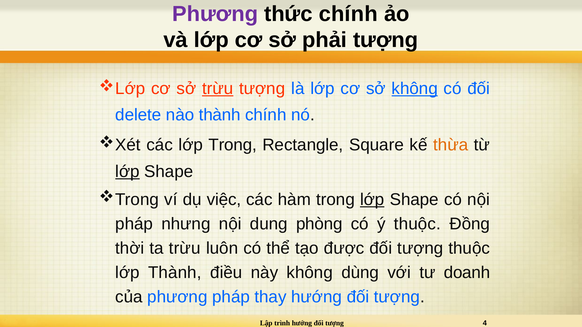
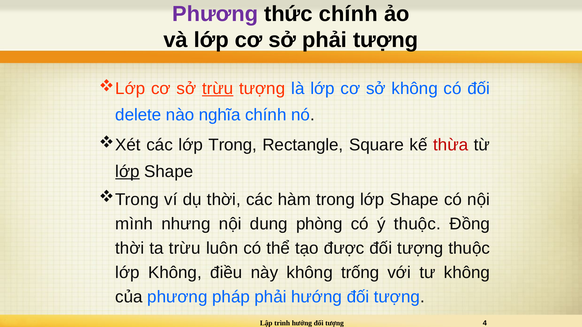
không at (415, 89) underline: present -> none
nào thành: thành -> nghĩa
thừa colour: orange -> red
dụ việc: việc -> thời
lớp at (372, 200) underline: present -> none
pháp at (134, 224): pháp -> mình
lớp Thành: Thành -> Không
dùng: dùng -> trống
tư doanh: doanh -> không
pháp thay: thay -> phải
